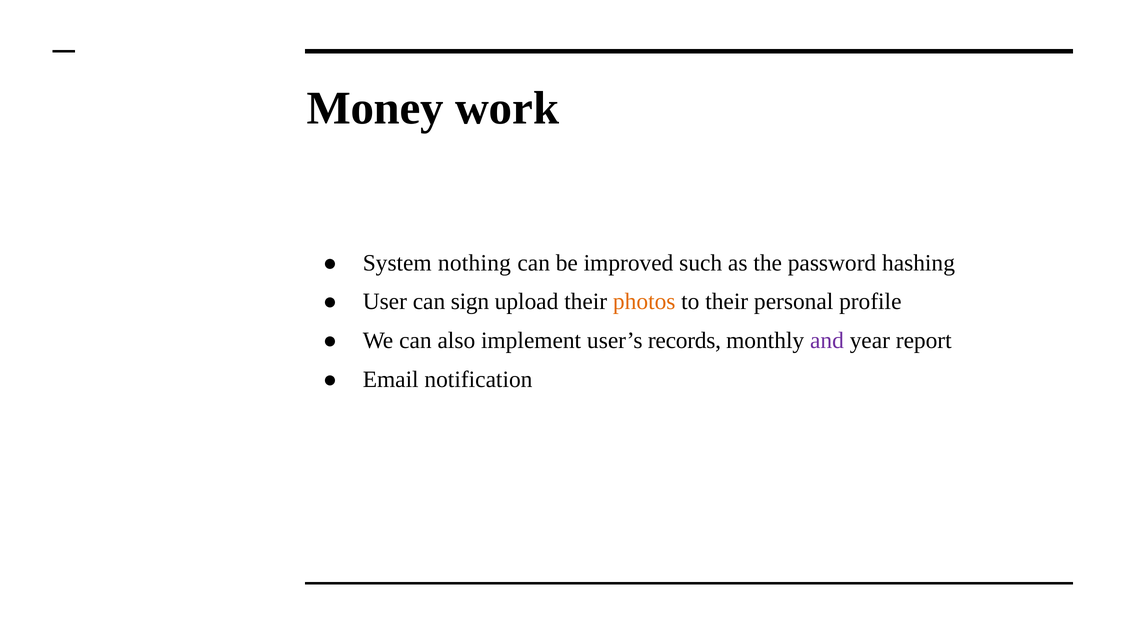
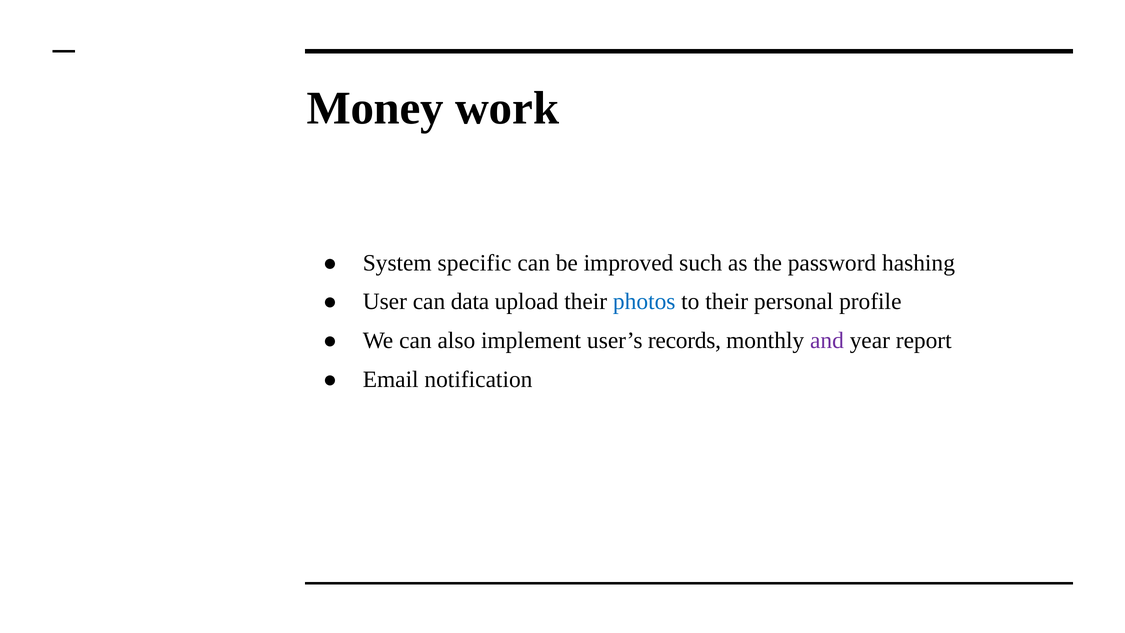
nothing: nothing -> specific
sign: sign -> data
photos colour: orange -> blue
